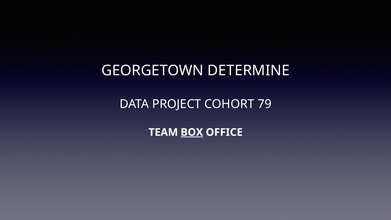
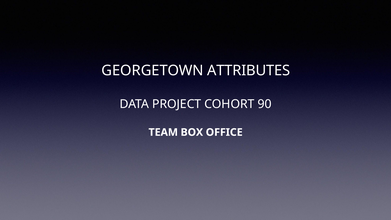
DETERMINE: DETERMINE -> ATTRIBUTES
79: 79 -> 90
BOX underline: present -> none
